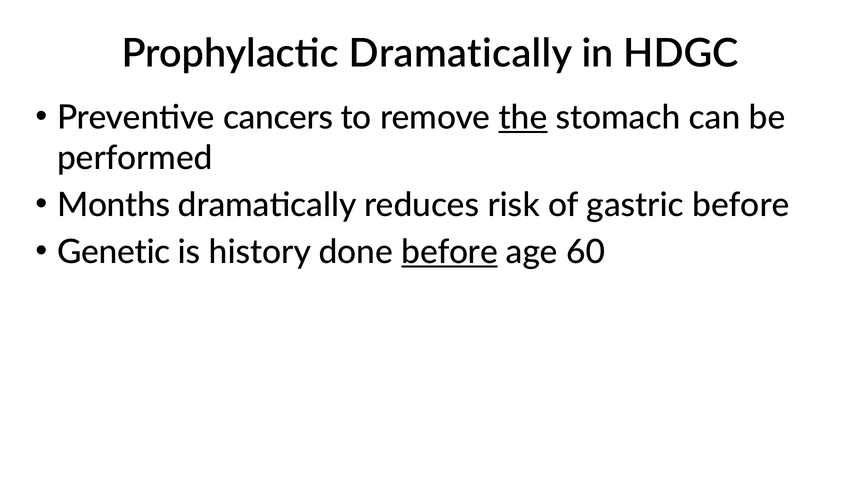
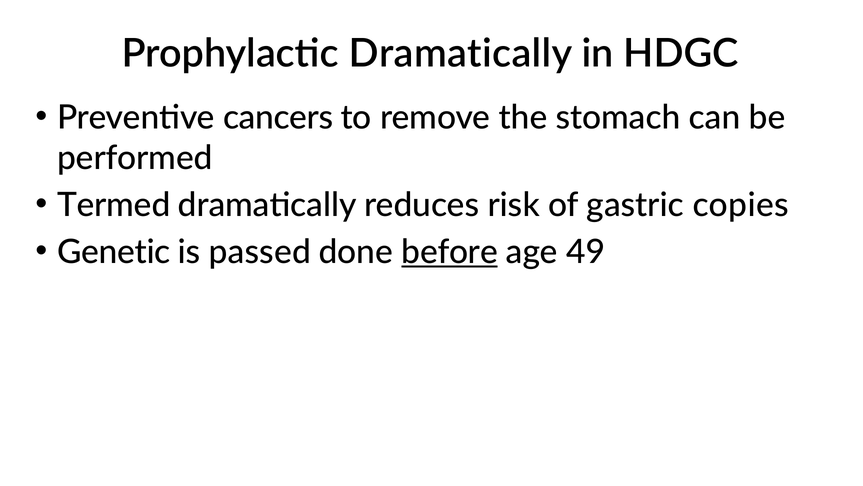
the underline: present -> none
Months: Months -> Termed
gastric before: before -> copies
history: history -> passed
60: 60 -> 49
